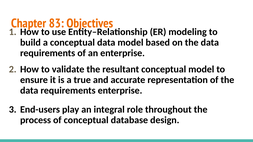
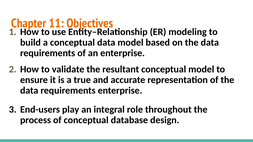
83: 83 -> 11
